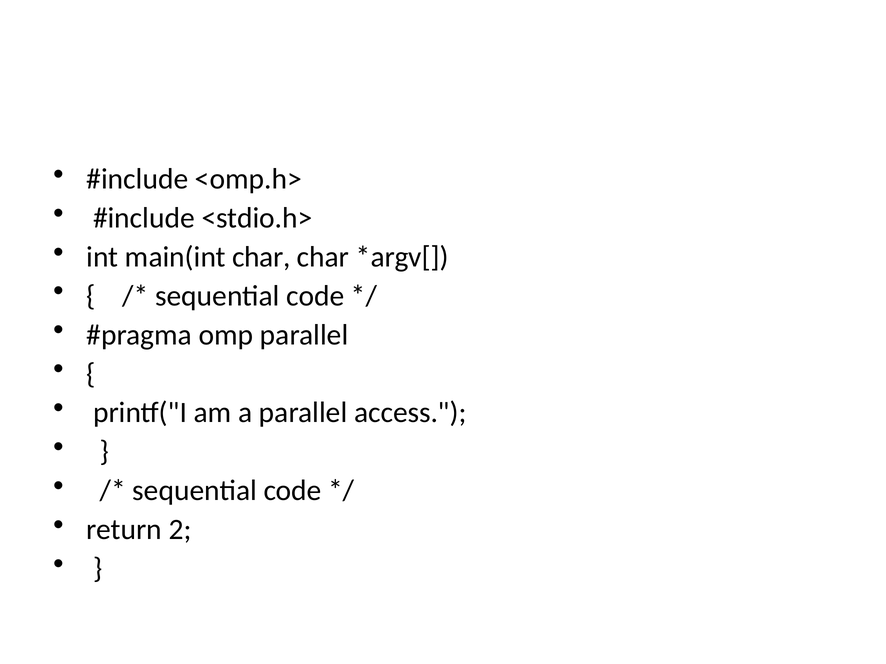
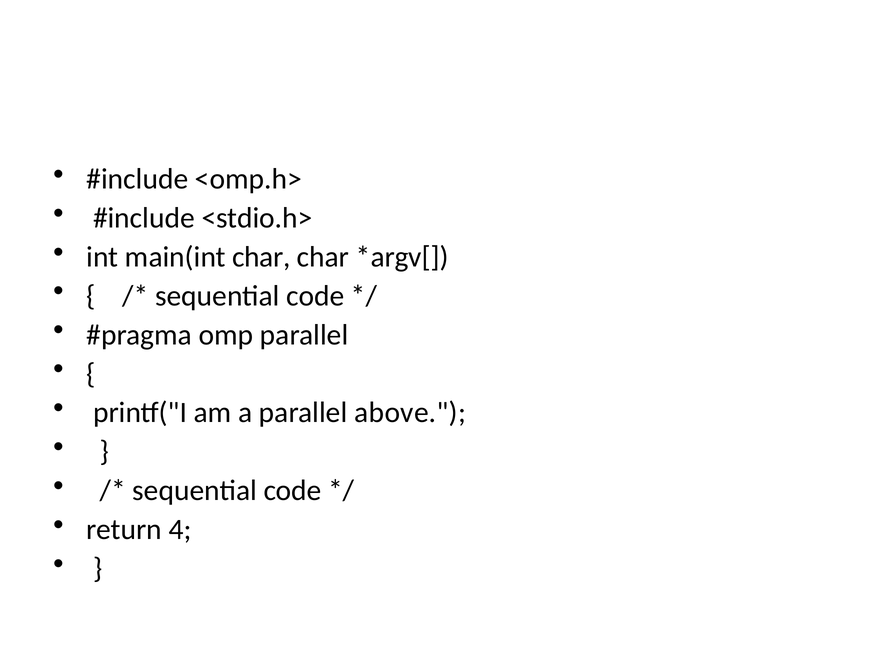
access: access -> above
2: 2 -> 4
